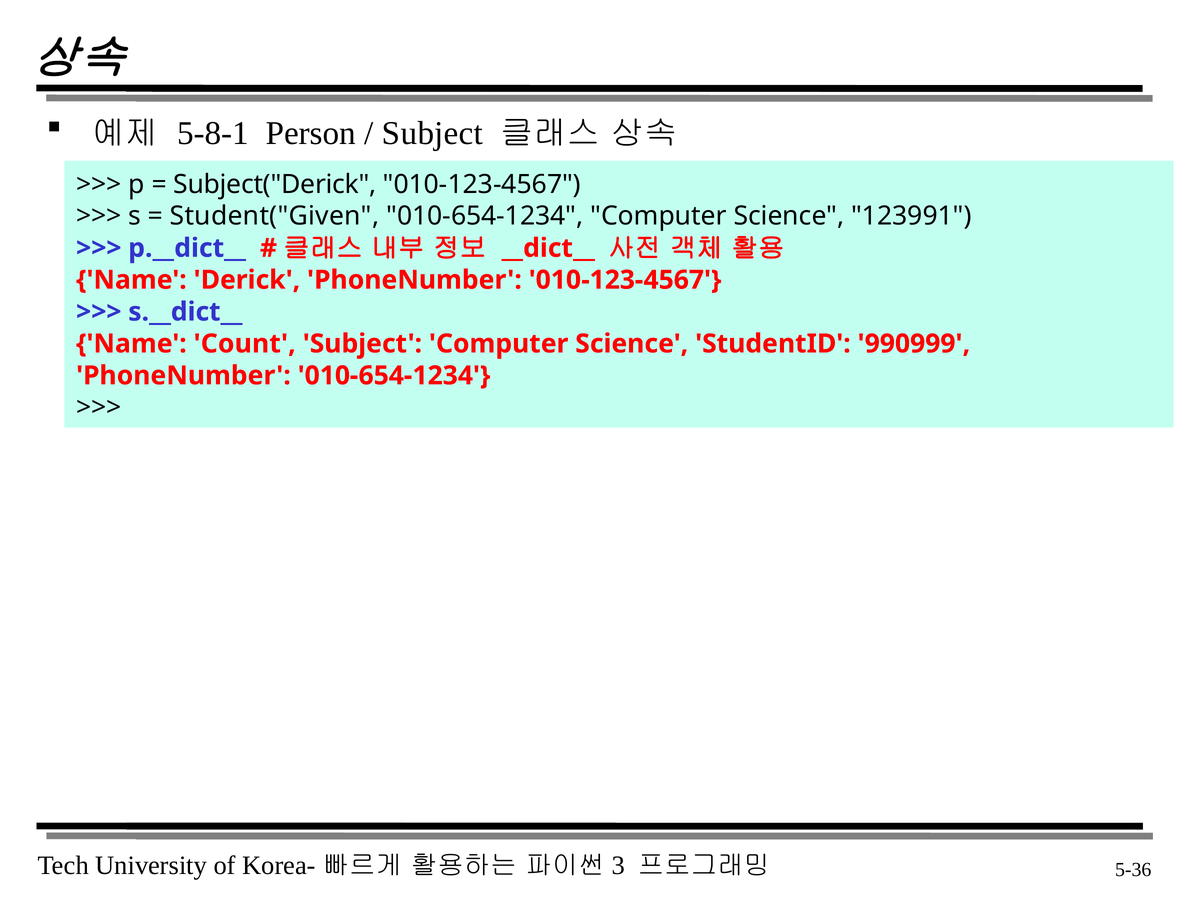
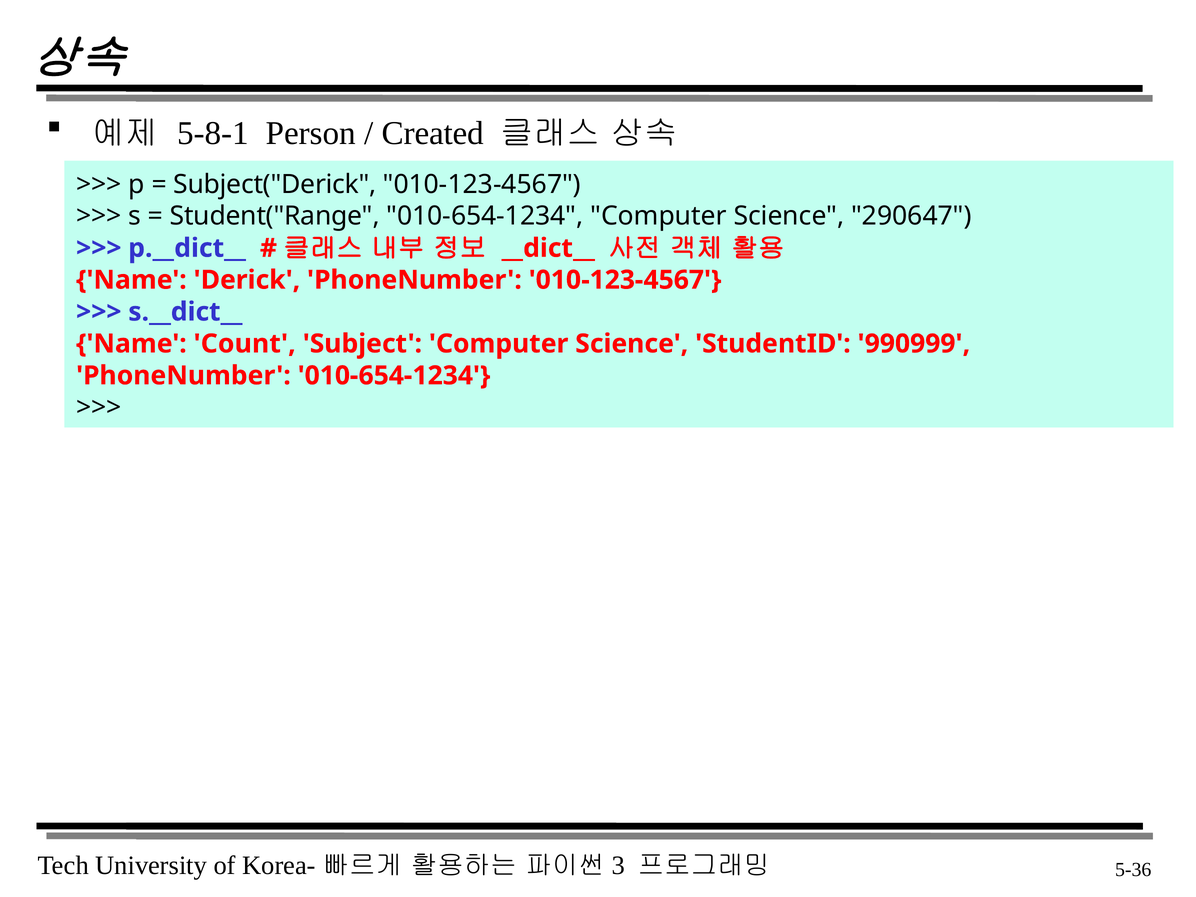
Subject at (433, 133): Subject -> Created
Student("Given: Student("Given -> Student("Range
123991: 123991 -> 290647
